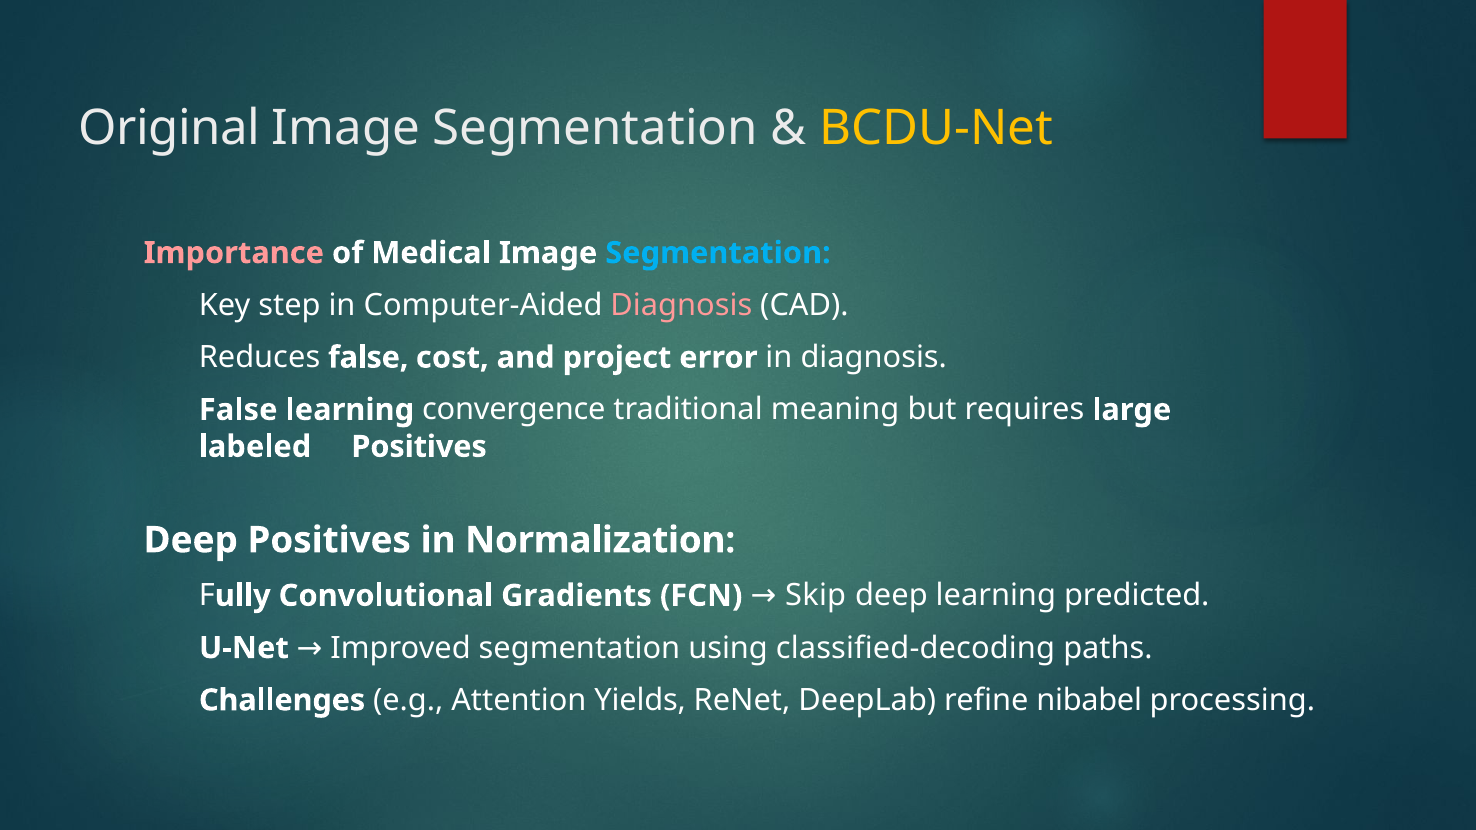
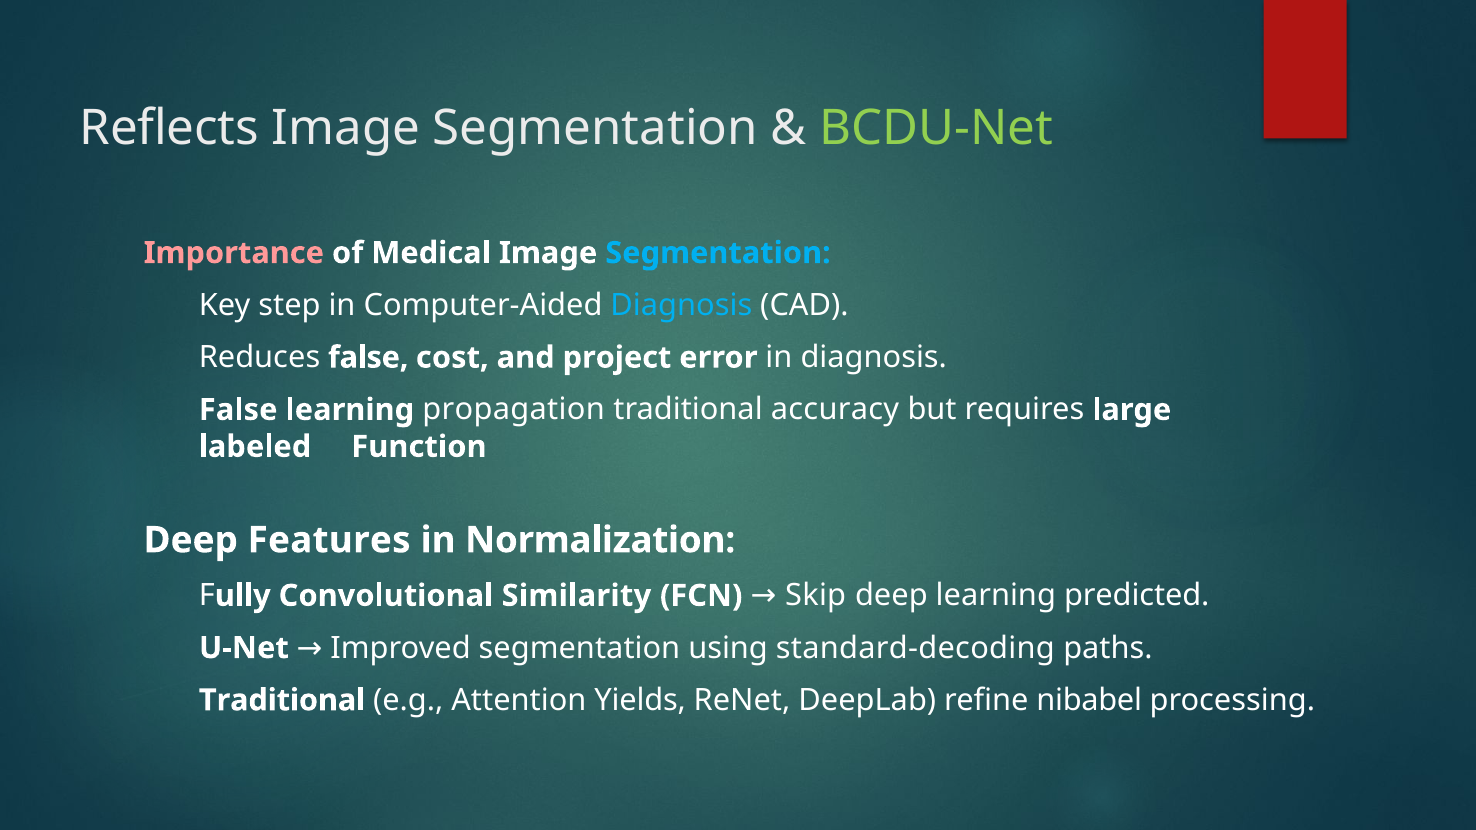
Original: Original -> Reflects
BCDU-Net colour: yellow -> light green
Diagnosis at (681, 305) colour: pink -> light blue
convergence: convergence -> propagation
meaning: meaning -> accuracy
labeled Positives: Positives -> Function
Deep Positives: Positives -> Features
Gradients: Gradients -> Similarity
classified-decoding: classified-decoding -> standard-decoding
Challenges at (282, 700): Challenges -> Traditional
